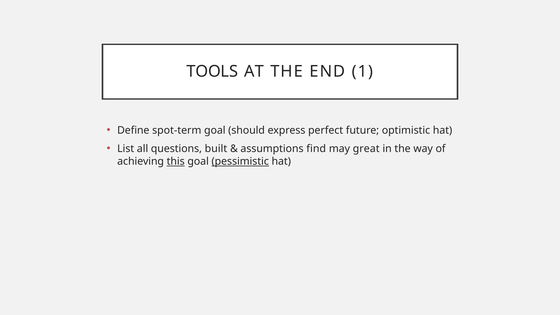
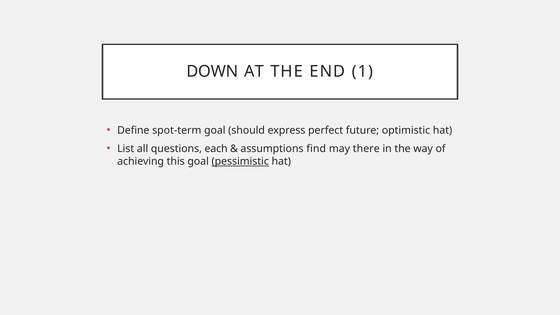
TOOLS: TOOLS -> DOWN
built: built -> each
great: great -> there
this underline: present -> none
